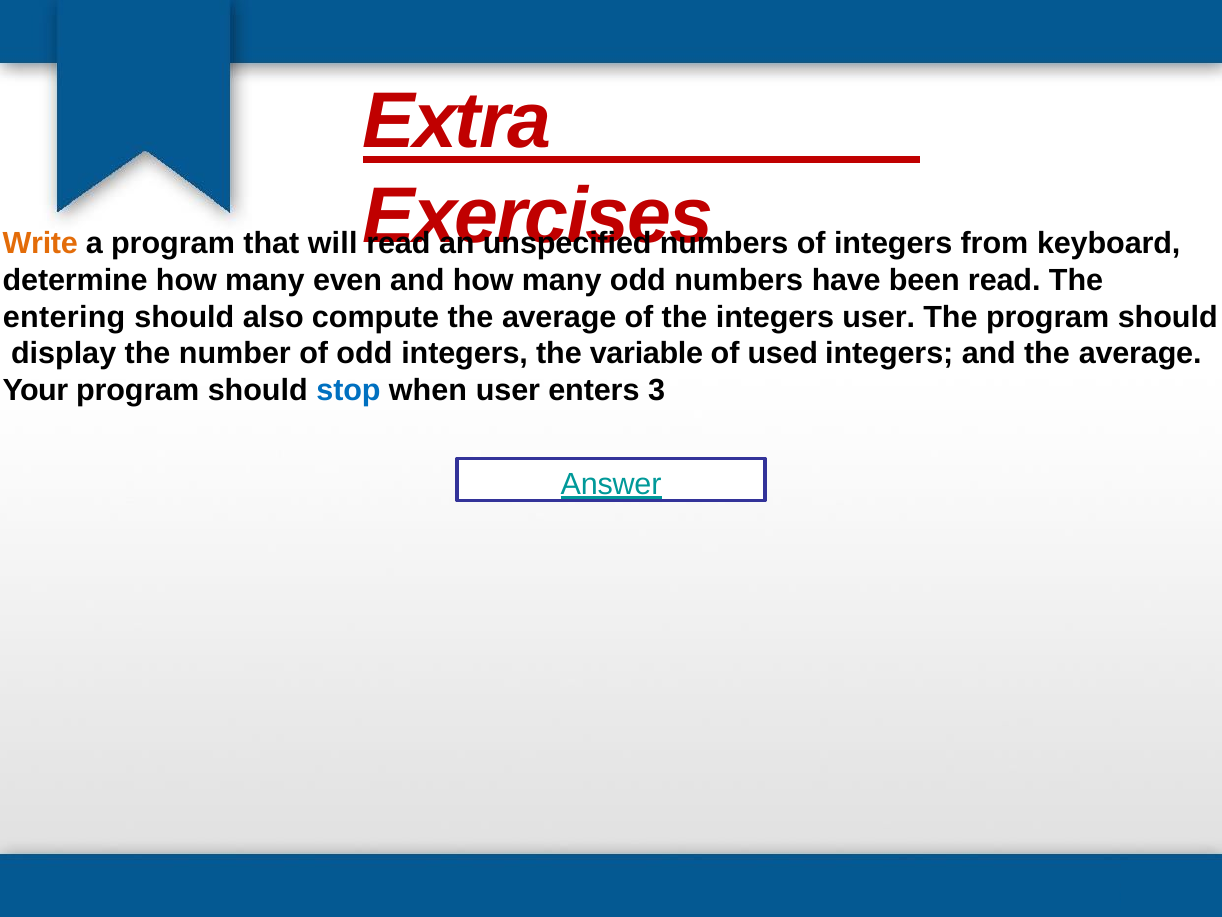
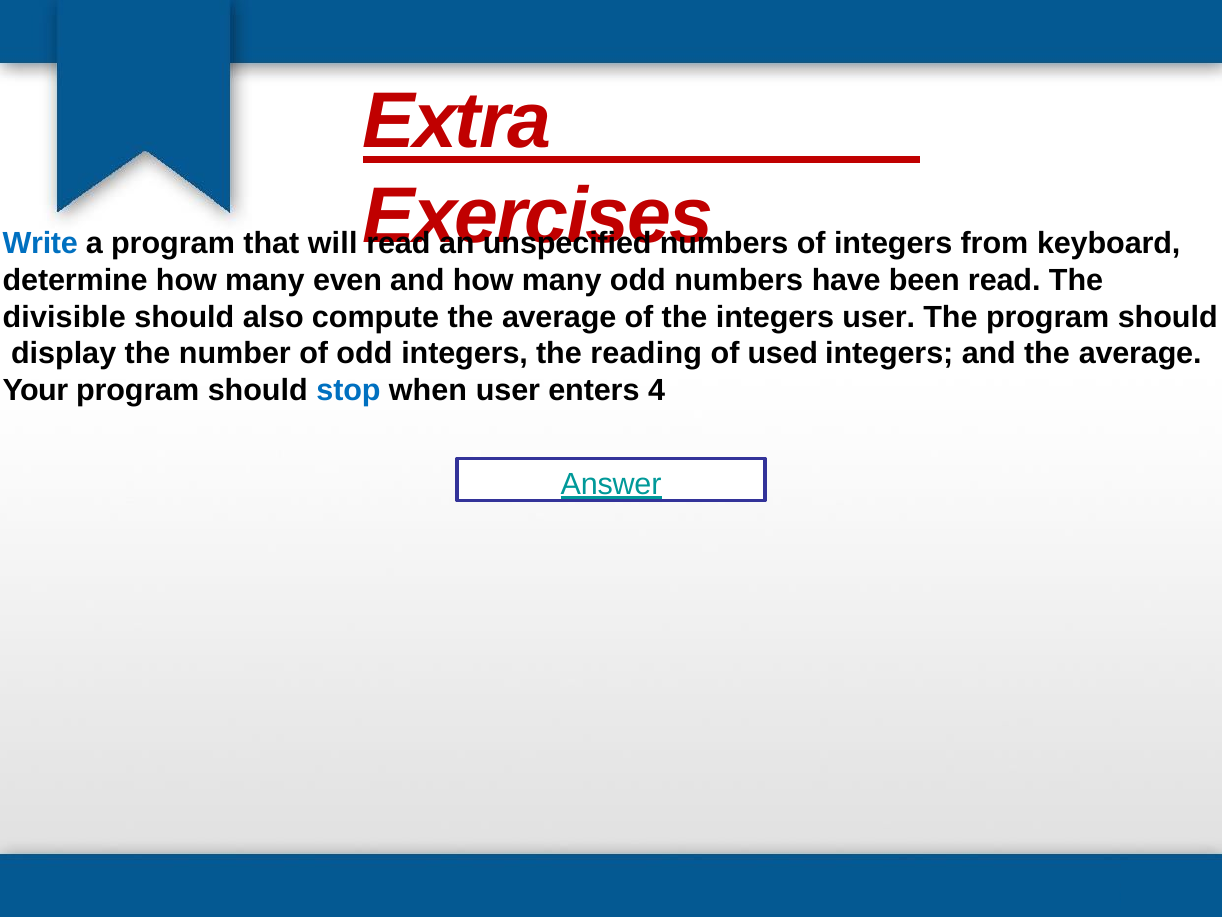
Write colour: orange -> blue
entering: entering -> divisible
variable: variable -> reading
3: 3 -> 4
